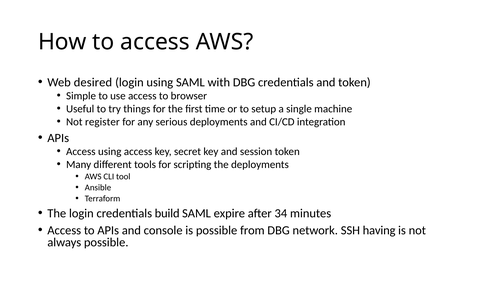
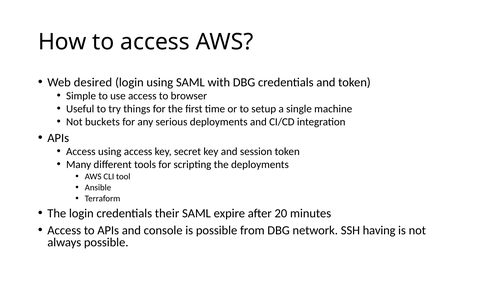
register: register -> buckets
build: build -> their
34: 34 -> 20
